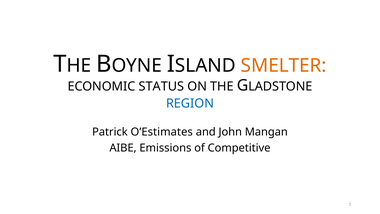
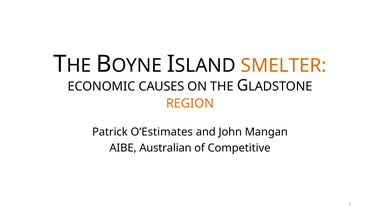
STATUS: STATUS -> CAUSES
REGION colour: blue -> orange
Emissions: Emissions -> Australian
